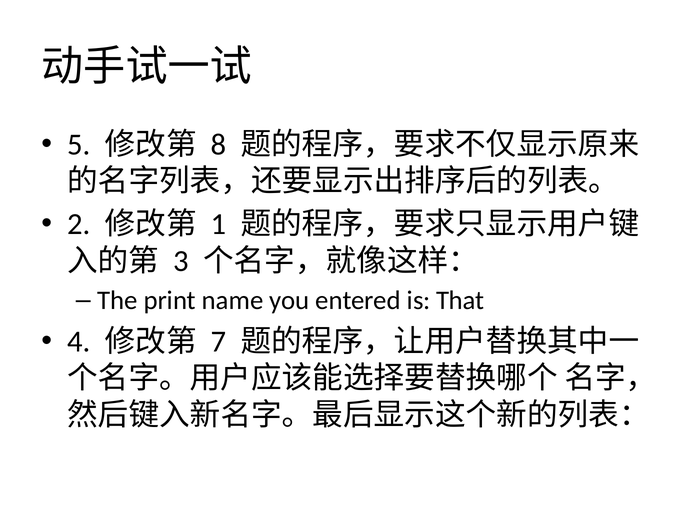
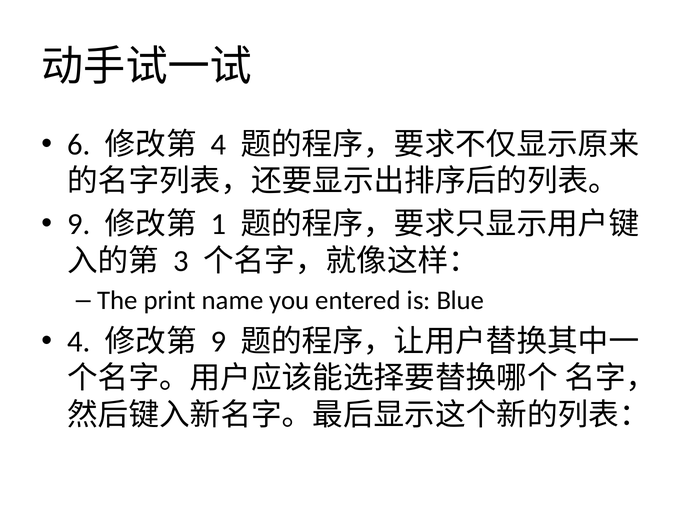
5: 5 -> 6
8 at (219, 145): 8 -> 4
2 at (79, 224): 2 -> 9
That: That -> Blue
7 at (219, 341): 7 -> 9
